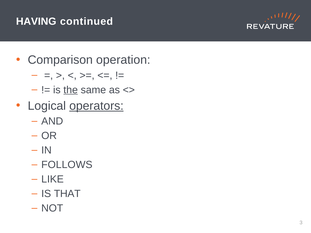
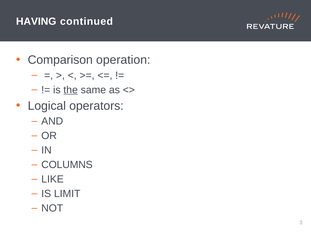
operators underline: present -> none
FOLLOWS: FOLLOWS -> COLUMNS
THAT: THAT -> LIMIT
